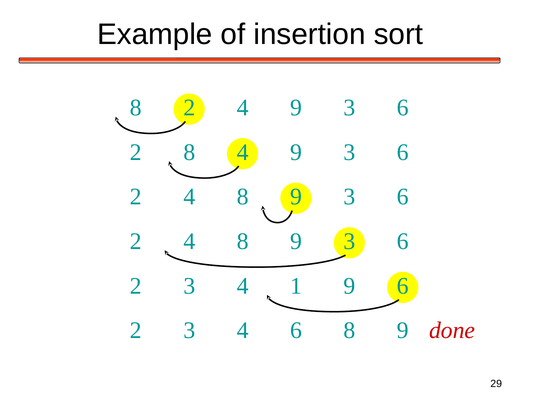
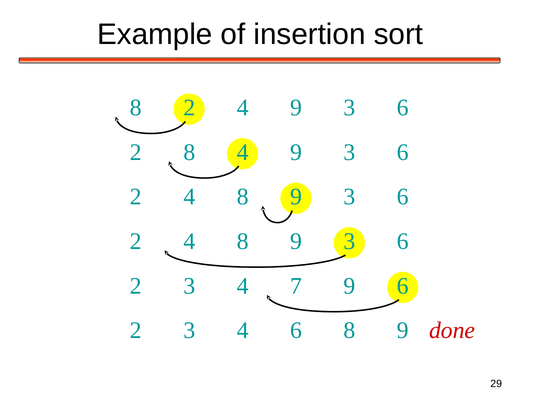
1: 1 -> 7
